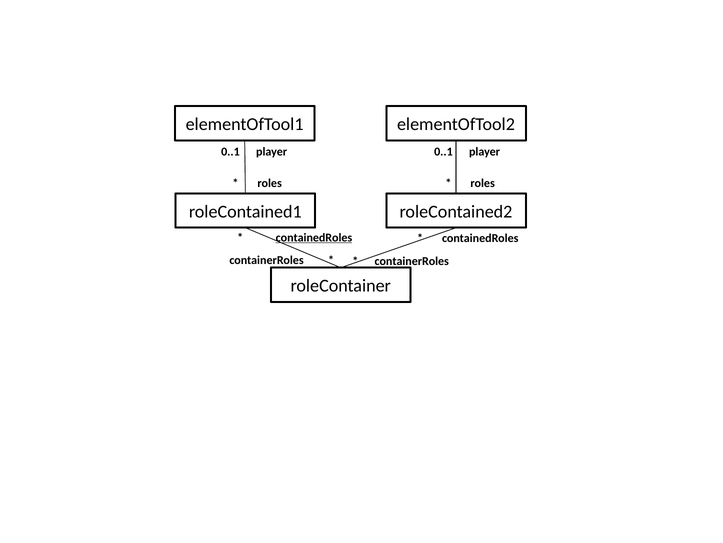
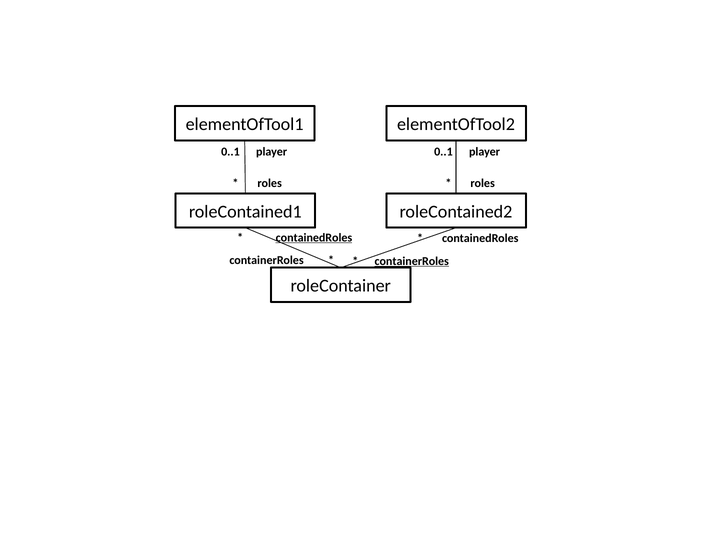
containerRoles at (412, 261) underline: none -> present
